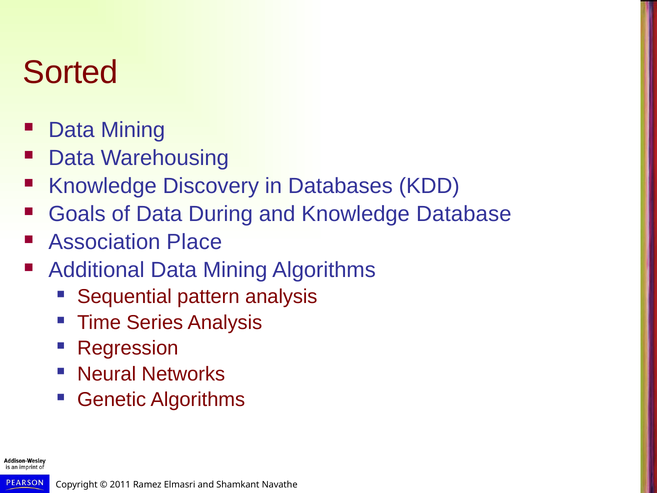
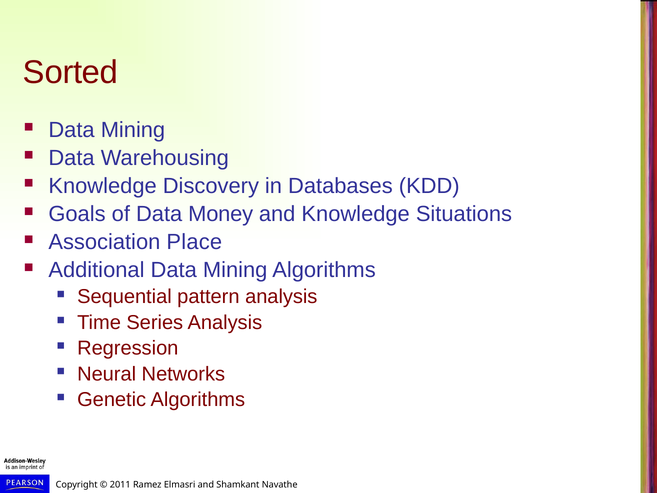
During: During -> Money
Database: Database -> Situations
